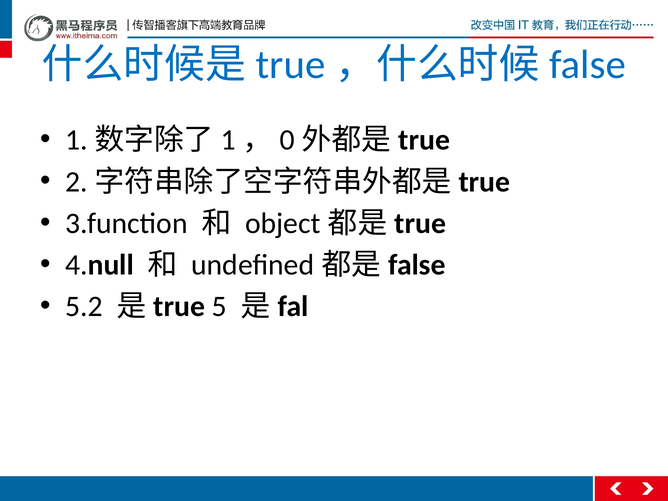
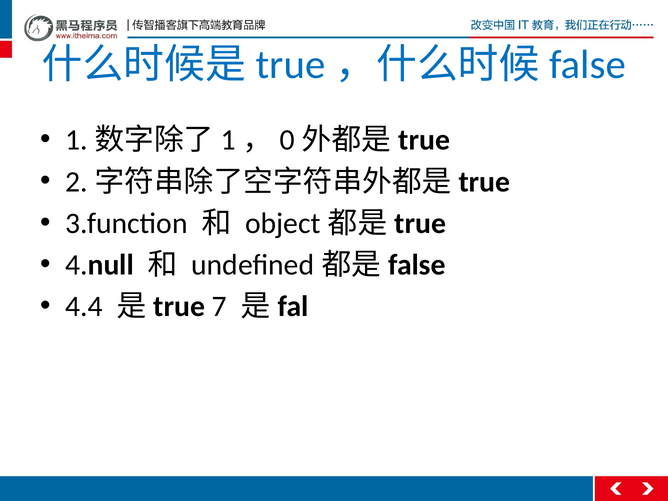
5.2: 5.2 -> 4.4
5: 5 -> 7
